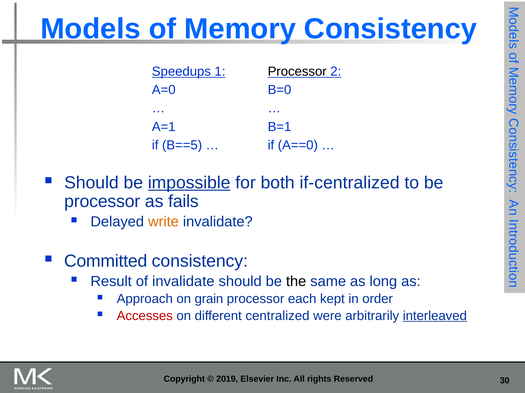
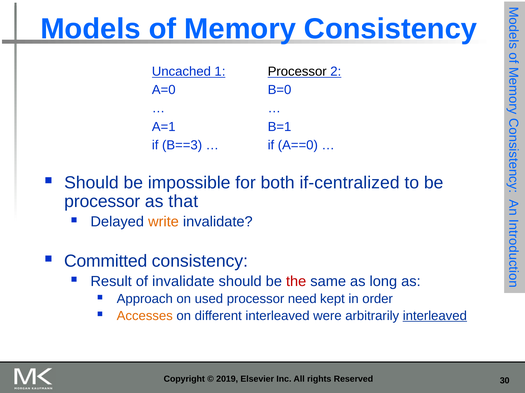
Speedups: Speedups -> Uncached
B==5: B==5 -> B==3
impossible underline: present -> none
fails: fails -> that
the colour: black -> red
grain: grain -> used
each: each -> need
Accesses colour: red -> orange
different centralized: centralized -> interleaved
